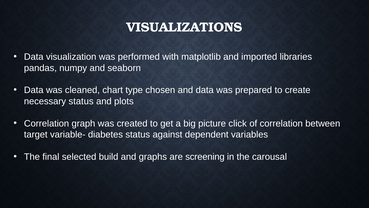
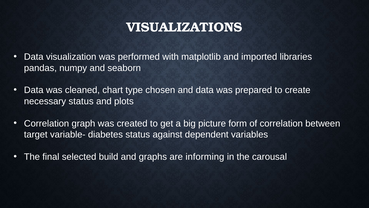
click: click -> form
screening: screening -> informing
